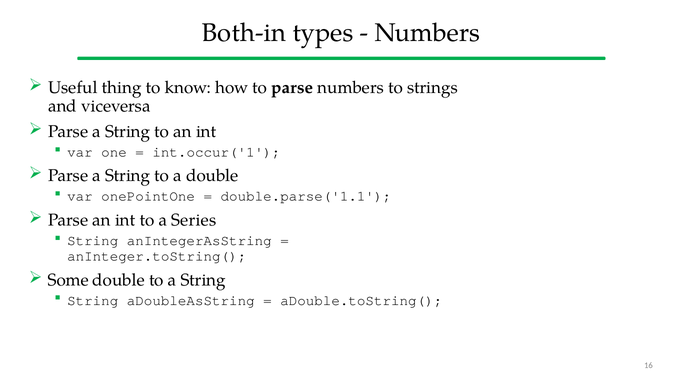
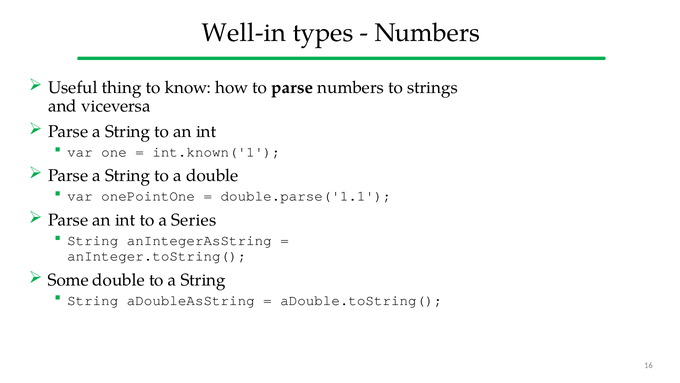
Both-in: Both-in -> Well-in
int.occur('1: int.occur('1 -> int.known('1
